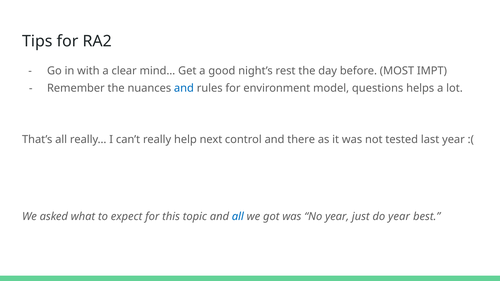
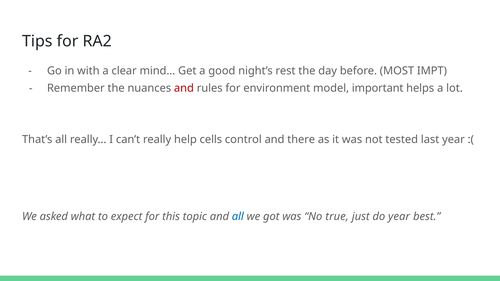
and at (184, 88) colour: blue -> red
questions: questions -> important
next: next -> cells
No year: year -> true
